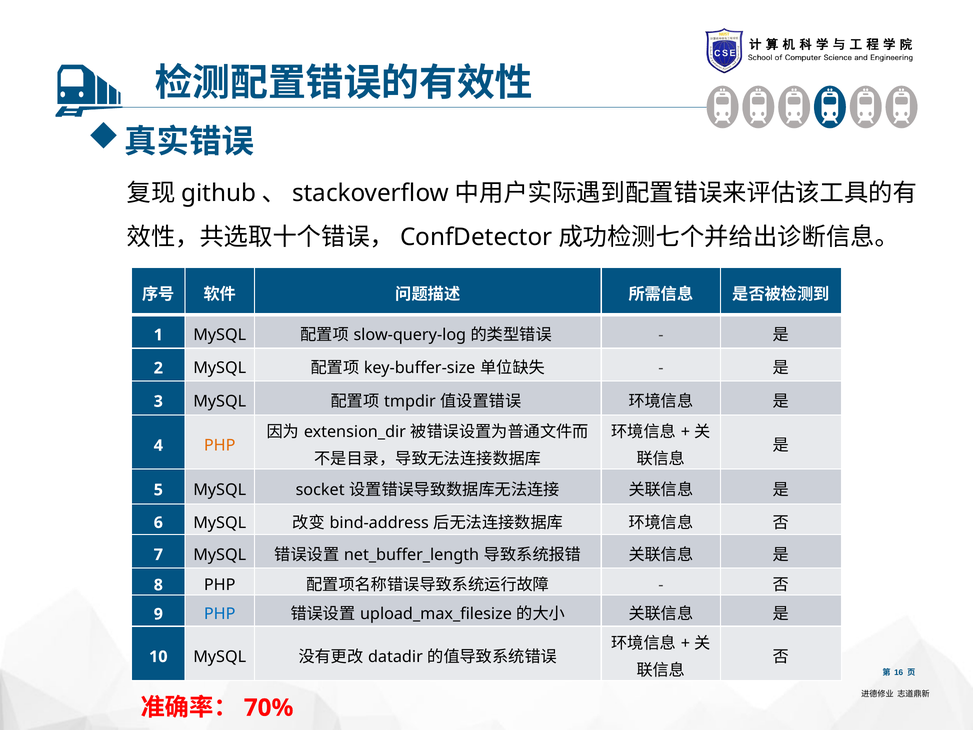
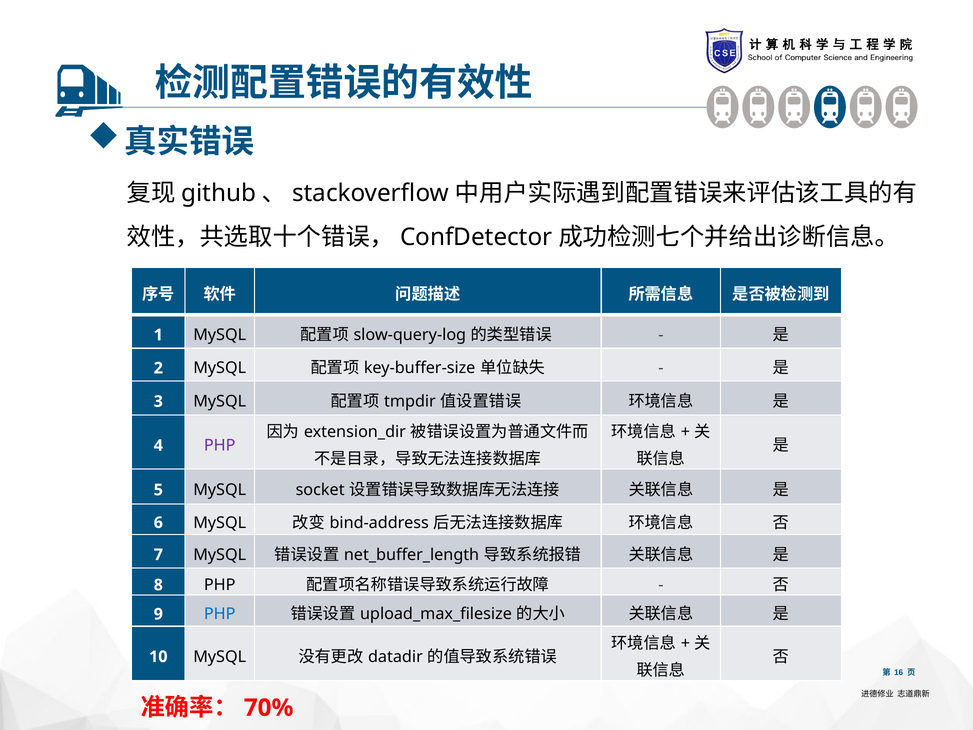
PHP at (220, 445) colour: orange -> purple
